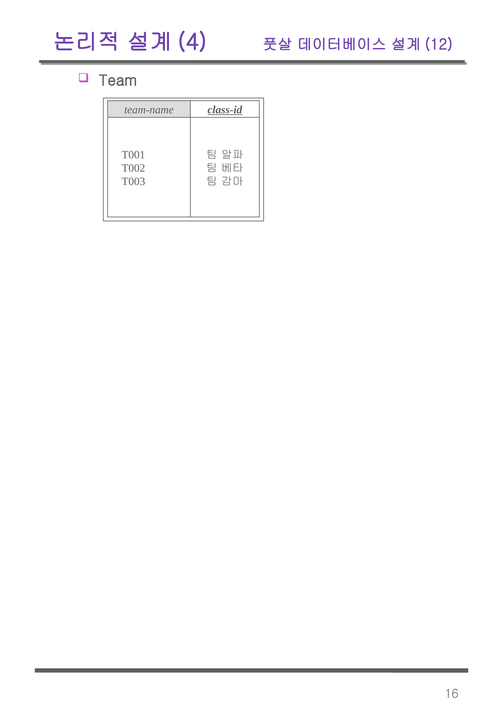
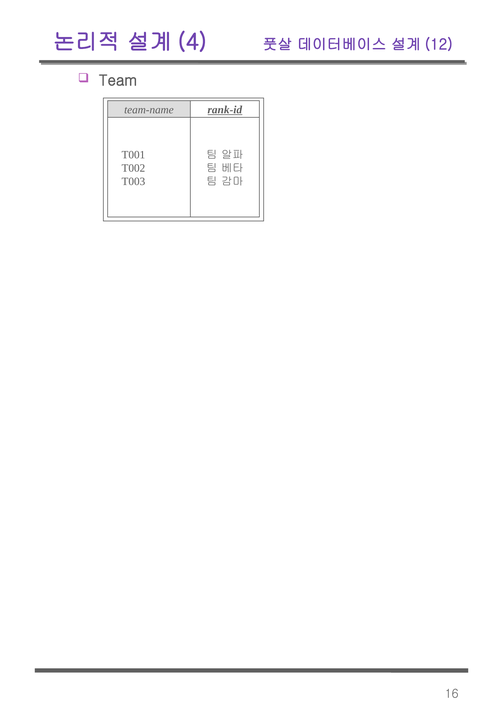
class-id: class-id -> rank-id
